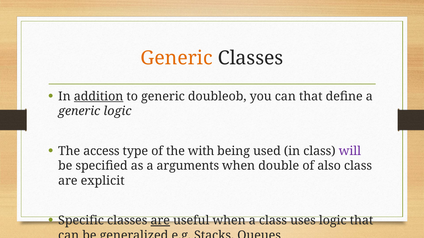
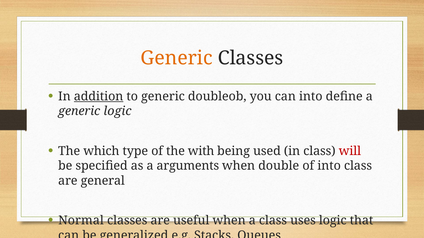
can that: that -> into
access: access -> which
will colour: purple -> red
of also: also -> into
explicit: explicit -> general
Specific: Specific -> Normal
are at (160, 221) underline: present -> none
